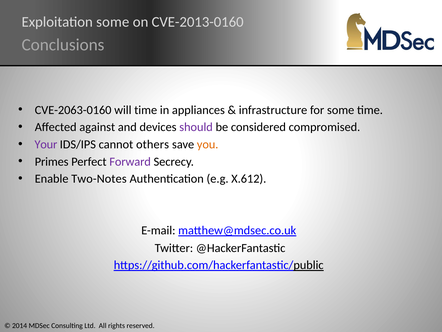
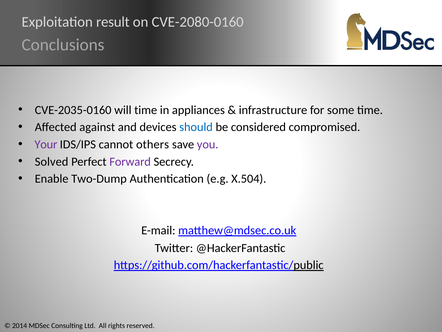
Exploitation some: some -> result
CVE-2013-0160: CVE-2013-0160 -> CVE-2080-0160
CVE-2063-0160: CVE-2063-0160 -> CVE-2035-0160
should colour: purple -> blue
you colour: orange -> purple
Primes: Primes -> Solved
Two-Notes: Two-Notes -> Two-Dump
X.612: X.612 -> X.504
